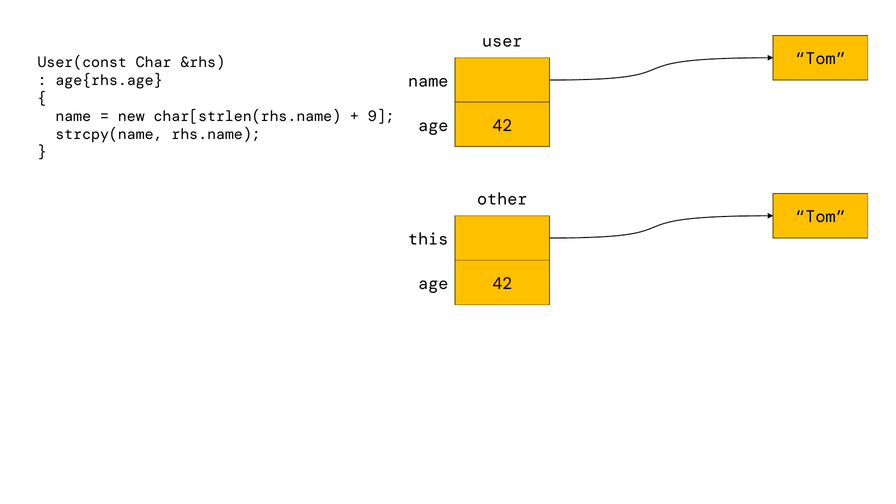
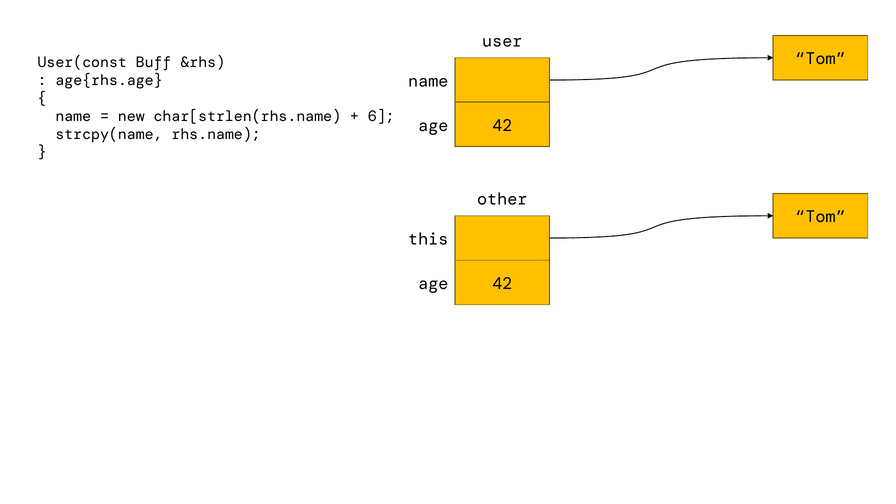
Char: Char -> Buff
9: 9 -> 6
